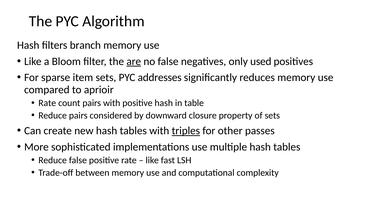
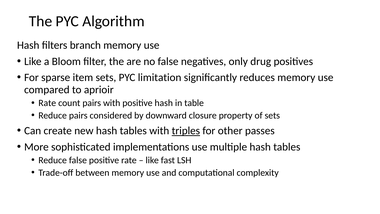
are underline: present -> none
used: used -> drug
addresses: addresses -> limitation
